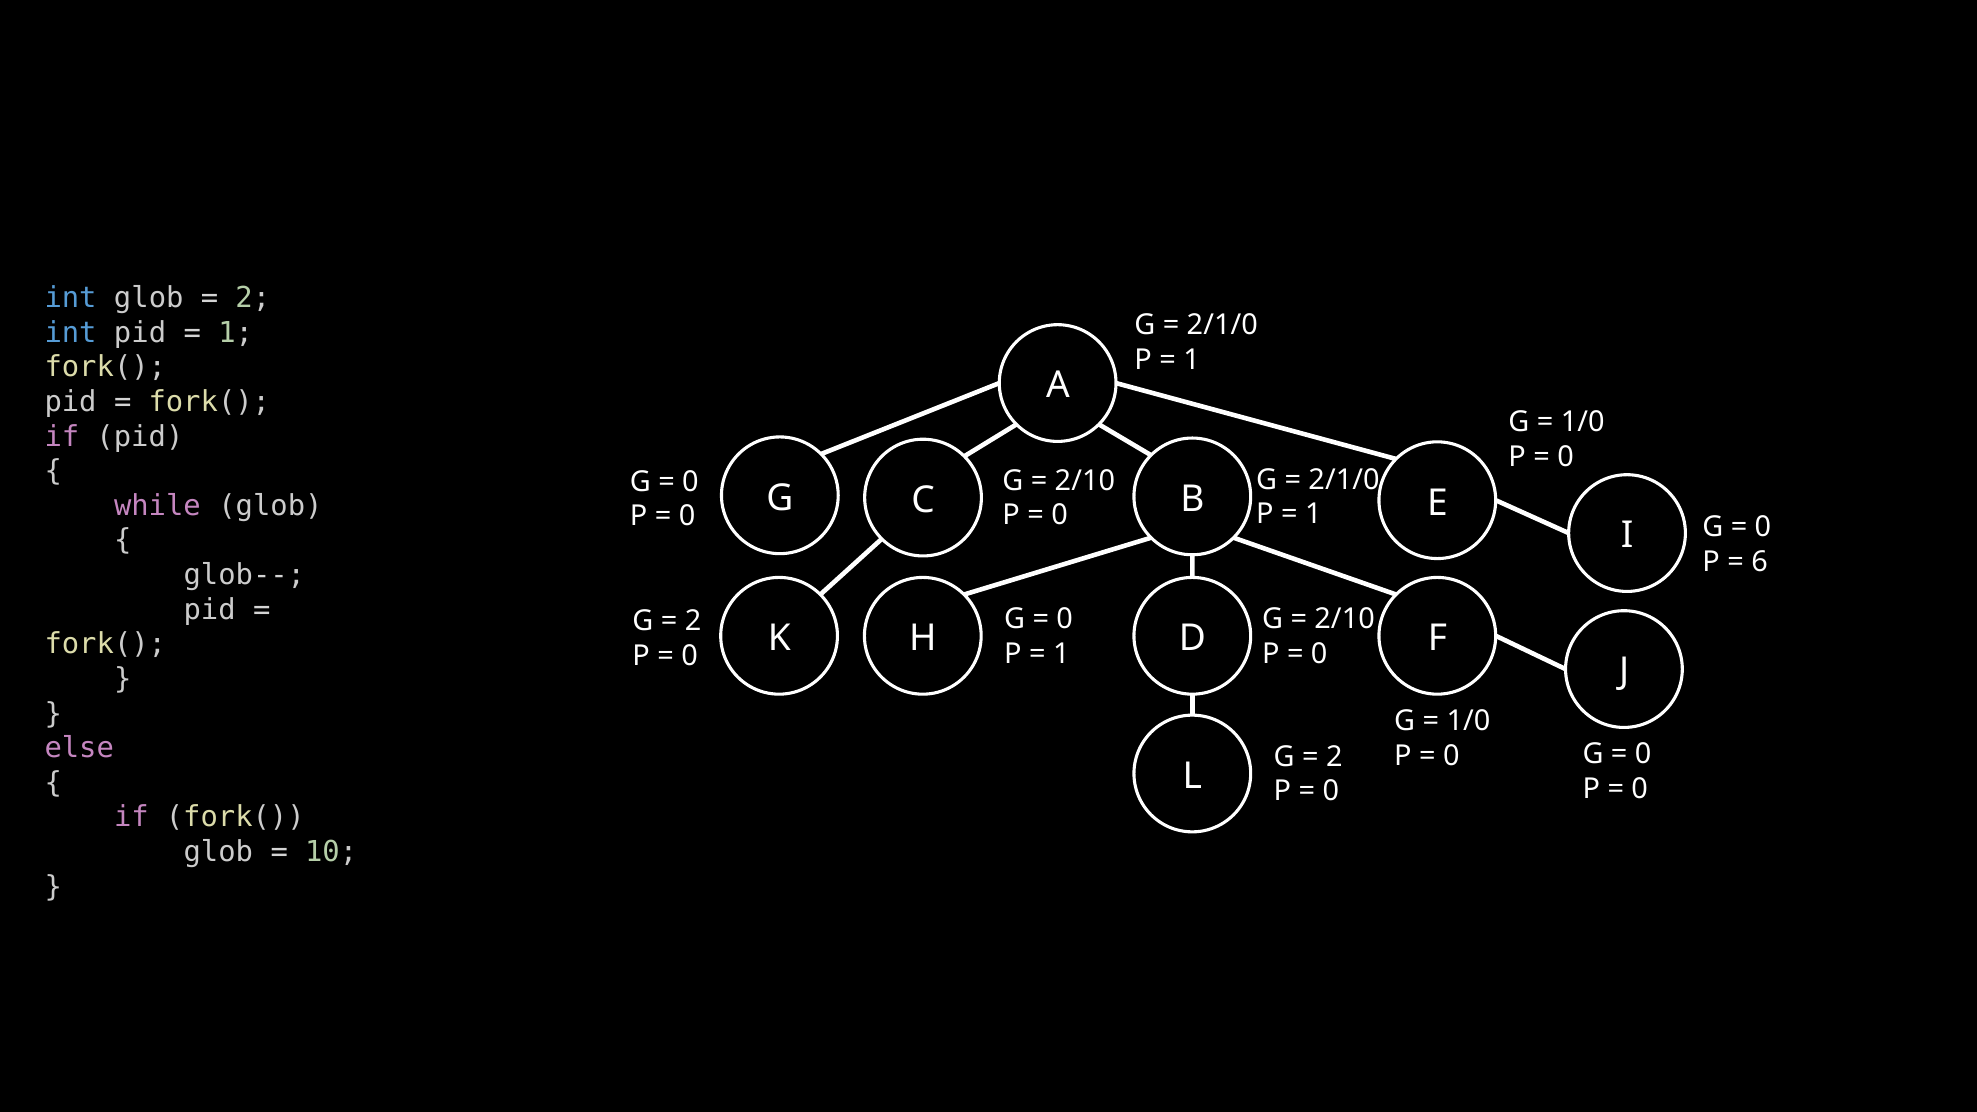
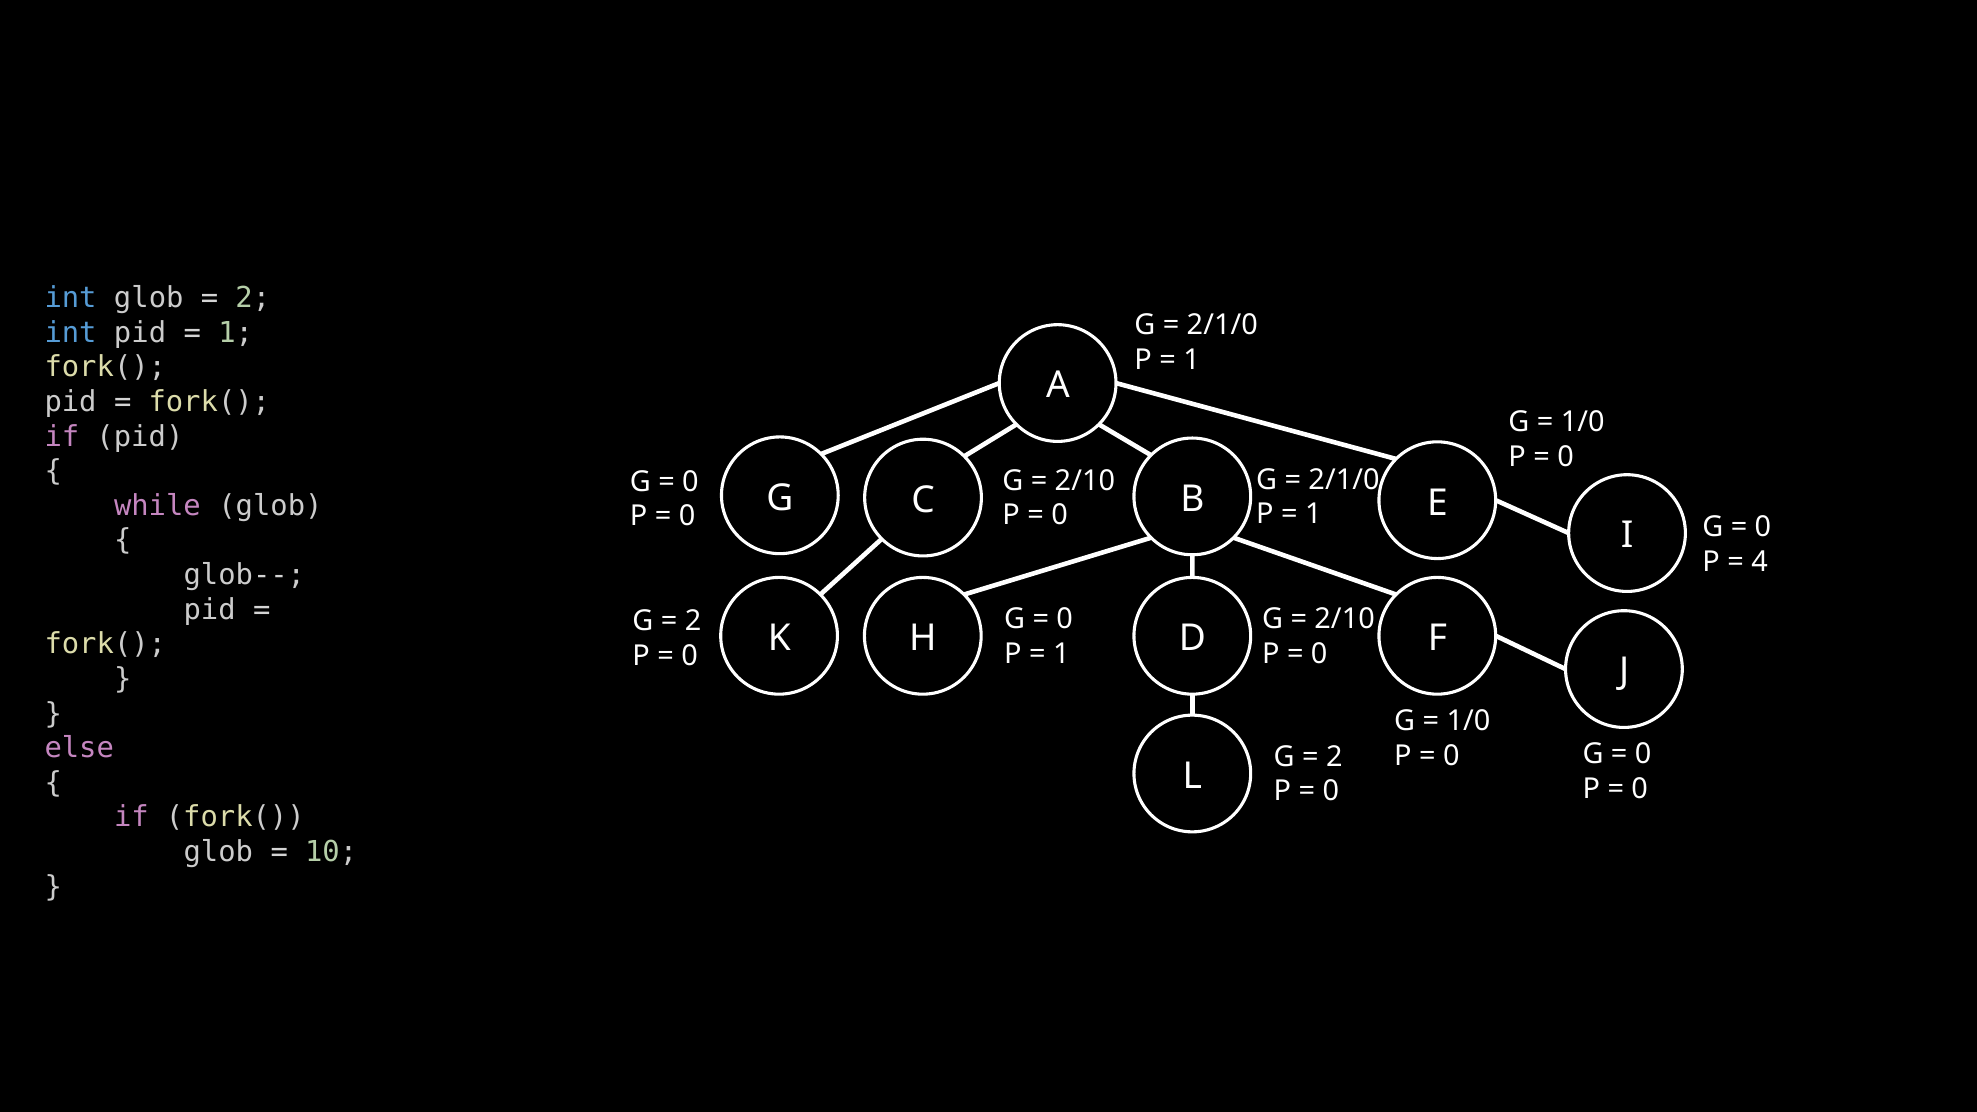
6: 6 -> 4
